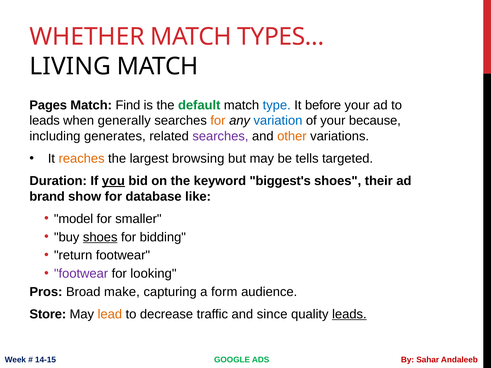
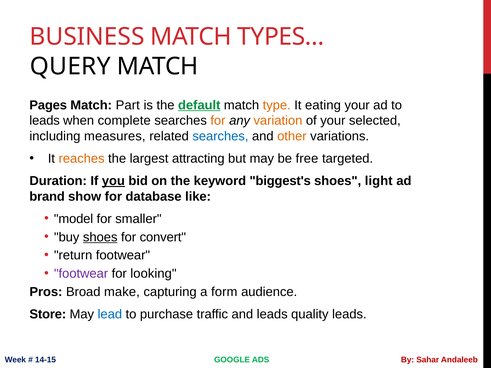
WHETHER: WHETHER -> BUSINESS
LIVING: LIVING -> QUERY
Find: Find -> Part
default underline: none -> present
type colour: blue -> orange
before: before -> eating
generally: generally -> complete
variation colour: blue -> orange
because: because -> selected
generates: generates -> measures
searches at (220, 136) colour: purple -> blue
browsing: browsing -> attracting
tells: tells -> free
their: their -> light
bidding: bidding -> convert
lead colour: orange -> blue
decrease: decrease -> purchase
and since: since -> leads
leads at (349, 314) underline: present -> none
